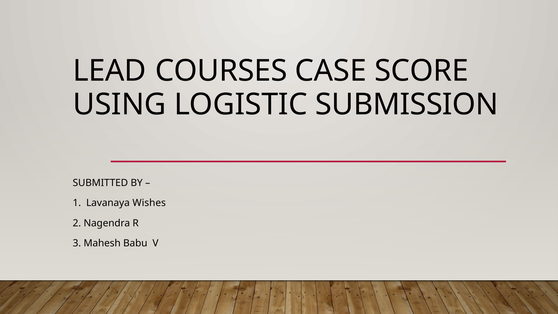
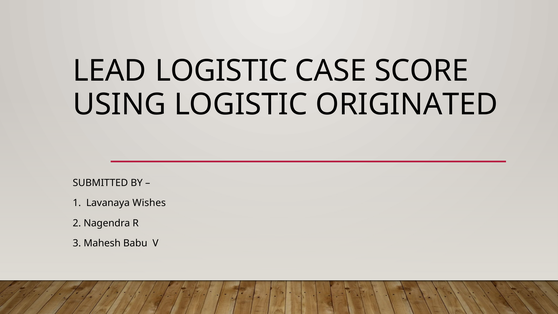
LEAD COURSES: COURSES -> LOGISTIC
SUBMISSION: SUBMISSION -> ORIGINATED
